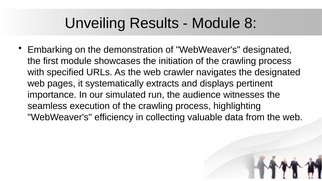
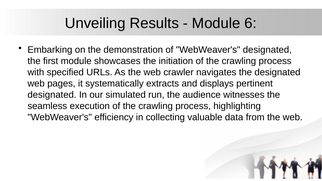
8: 8 -> 6
importance at (52, 95): importance -> designated
